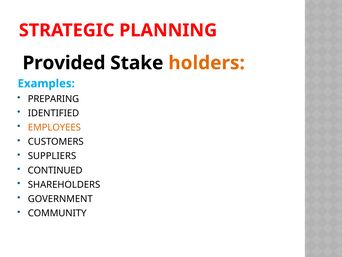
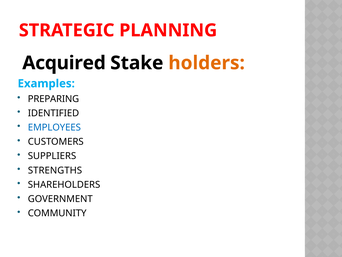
Provided: Provided -> Acquired
EMPLOYEES colour: orange -> blue
CONTINUED: CONTINUED -> STRENGTHS
